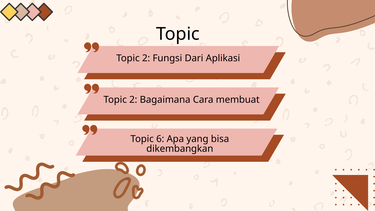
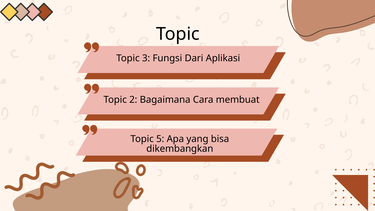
2 at (146, 58): 2 -> 3
6: 6 -> 5
